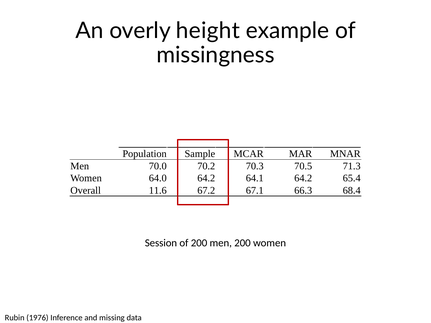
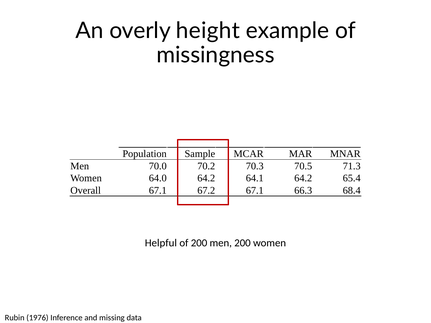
Overall 11.6: 11.6 -> 67.1
Session: Session -> Helpful
